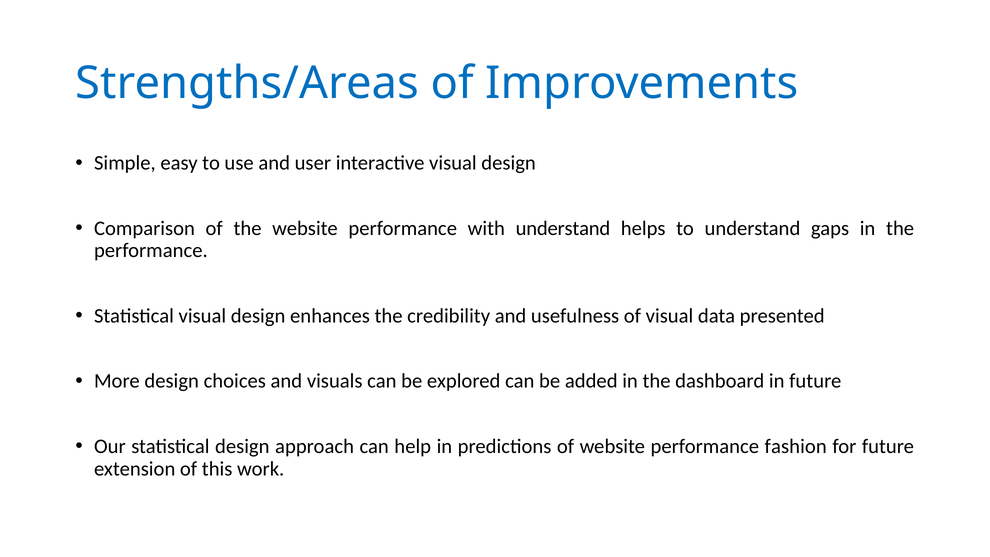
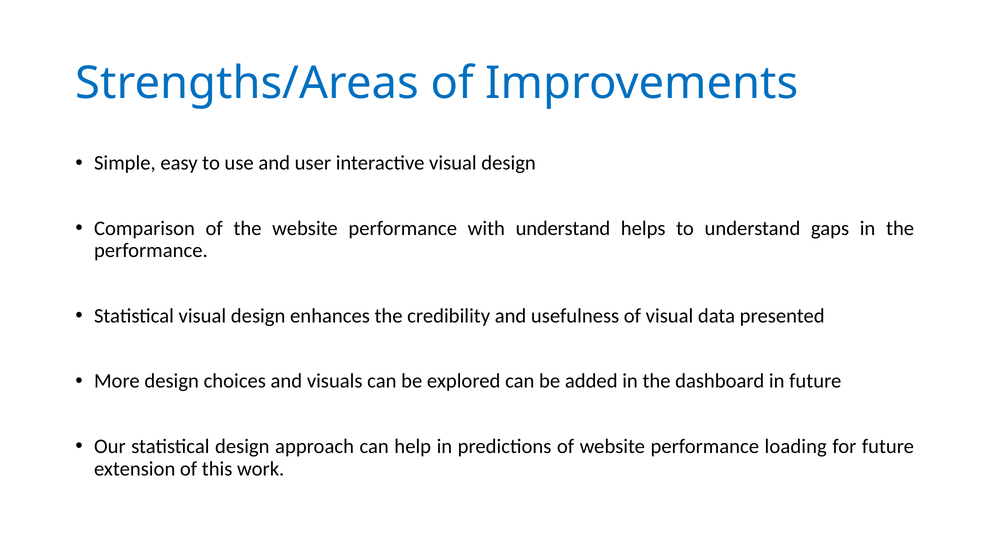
fashion: fashion -> loading
